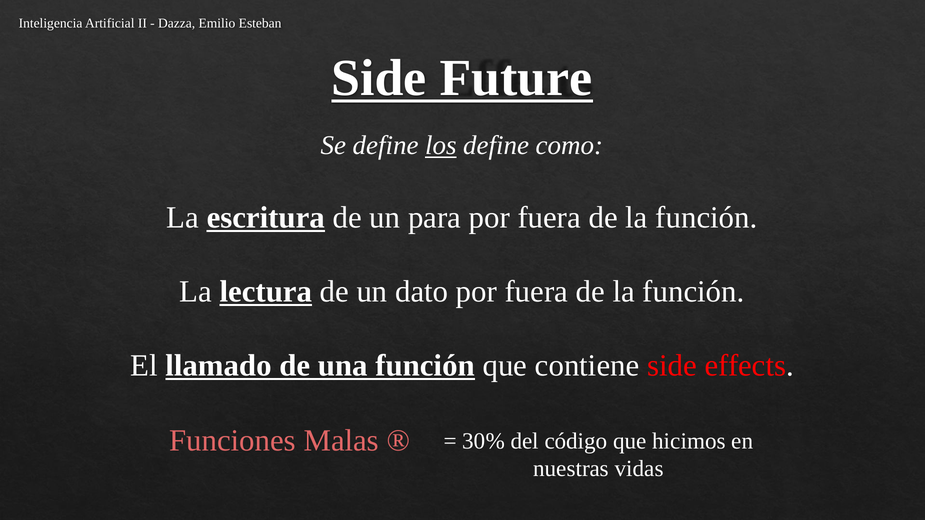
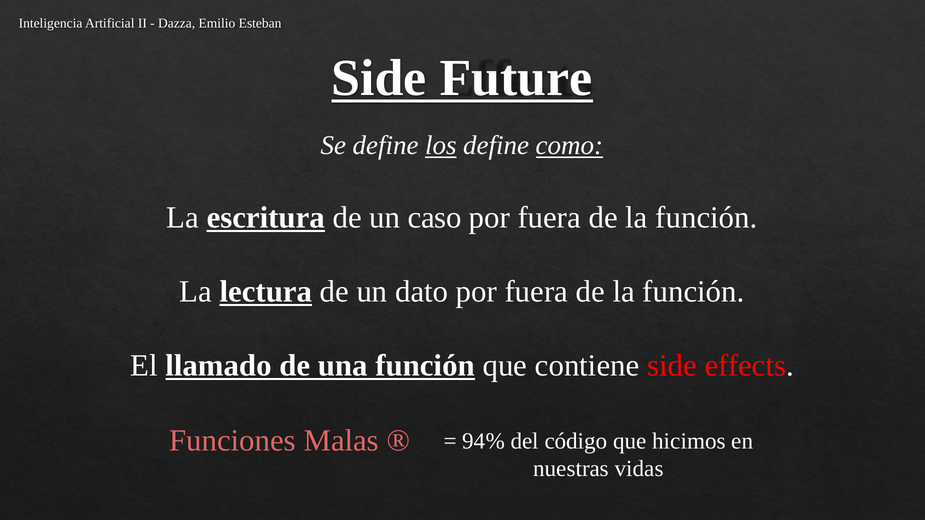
como underline: none -> present
para: para -> caso
30%: 30% -> 94%
